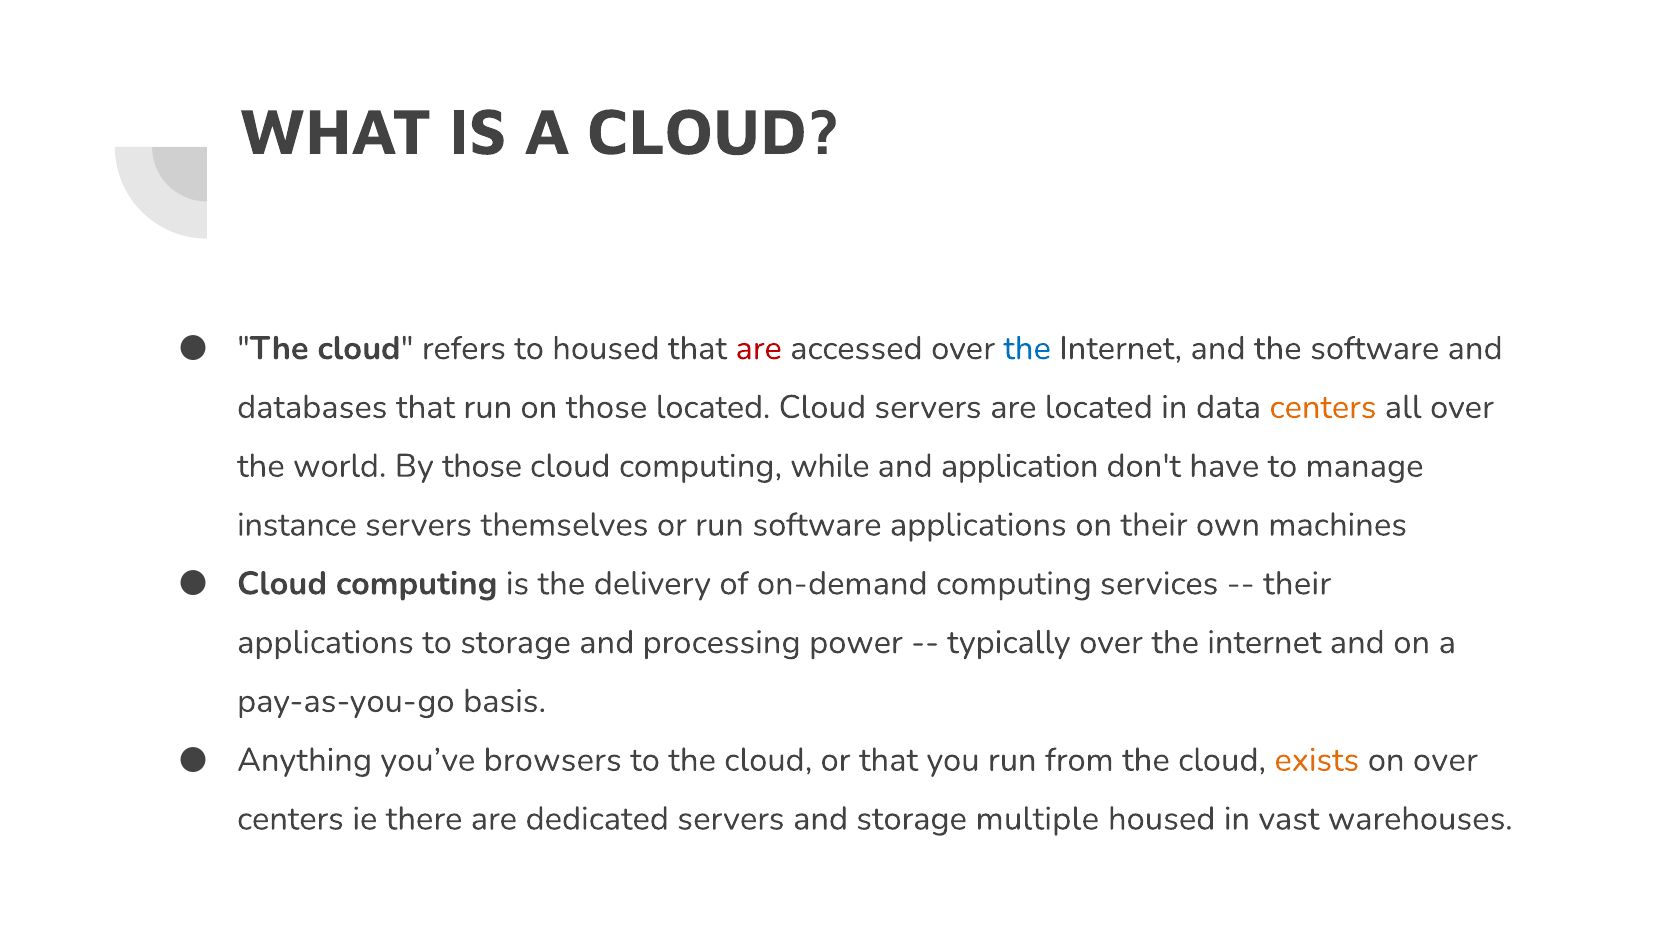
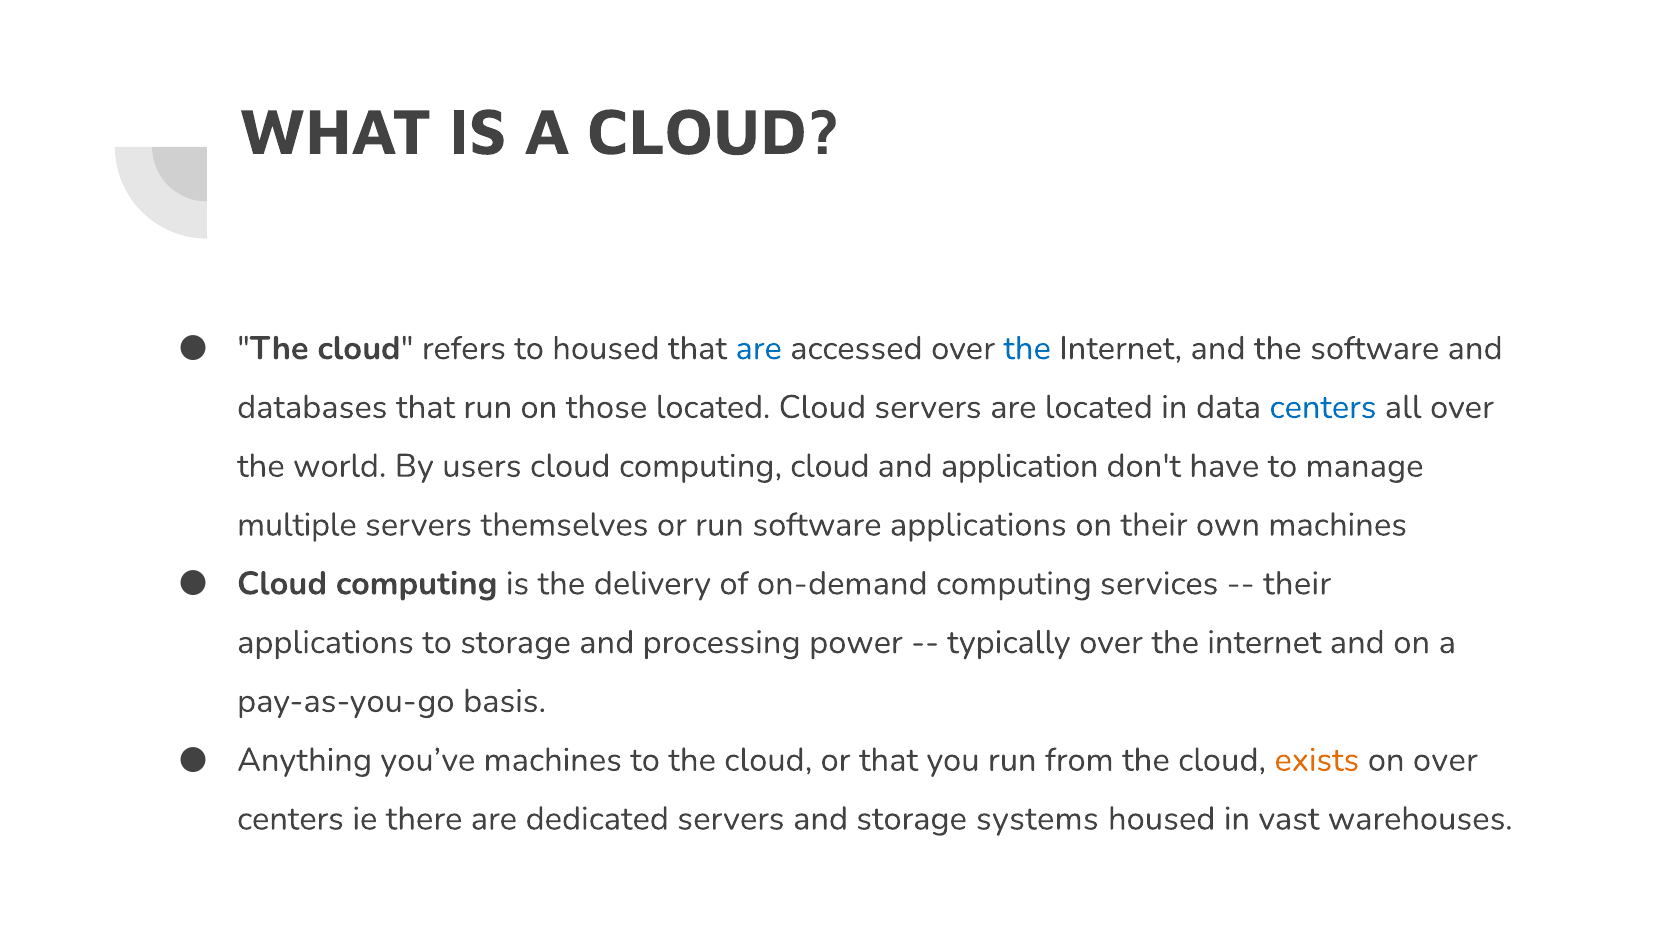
are at (759, 348) colour: red -> blue
centers at (1323, 407) colour: orange -> blue
By those: those -> users
computing while: while -> cloud
instance: instance -> multiple
you’ve browsers: browsers -> machines
multiple: multiple -> systems
